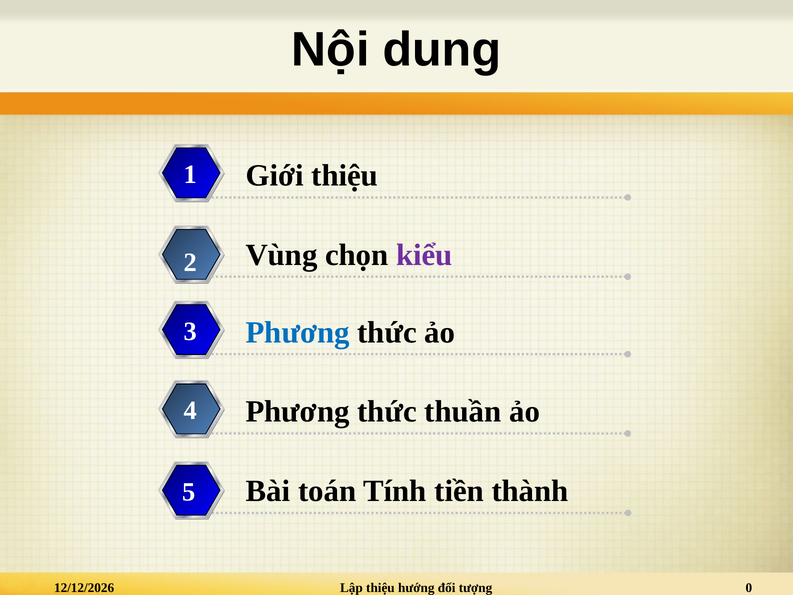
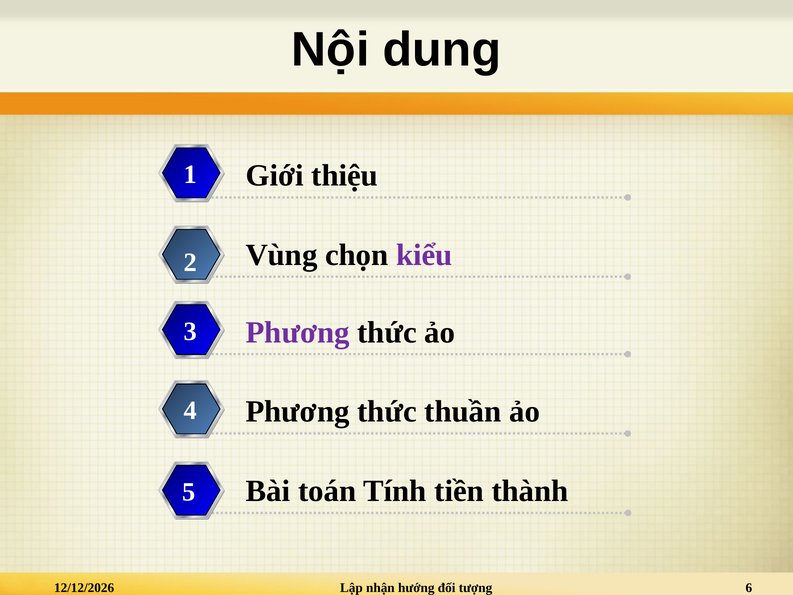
Phương at (298, 332) colour: blue -> purple
Lập thiệu: thiệu -> nhận
0: 0 -> 6
